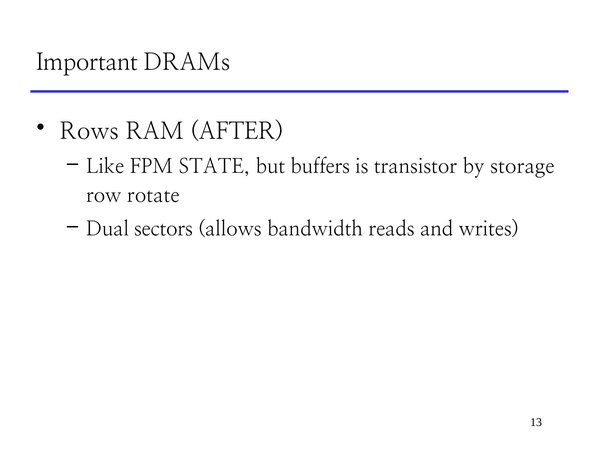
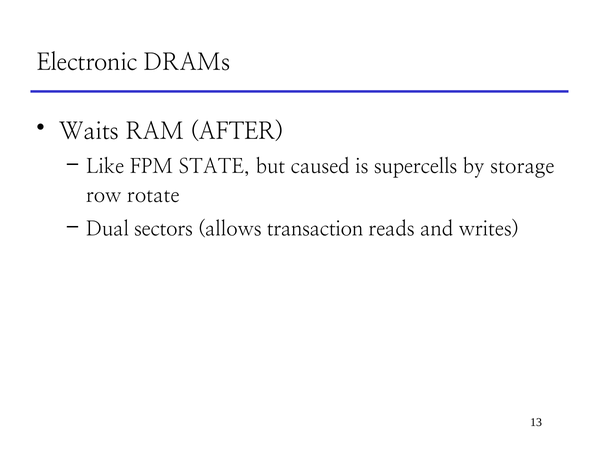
Important: Important -> Electronic
Rows: Rows -> Waits
buffers: buffers -> caused
transistor: transistor -> supercells
bandwidth: bandwidth -> transaction
